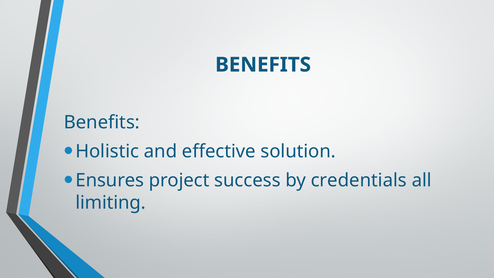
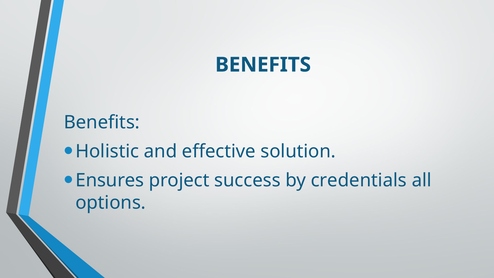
limiting: limiting -> options
